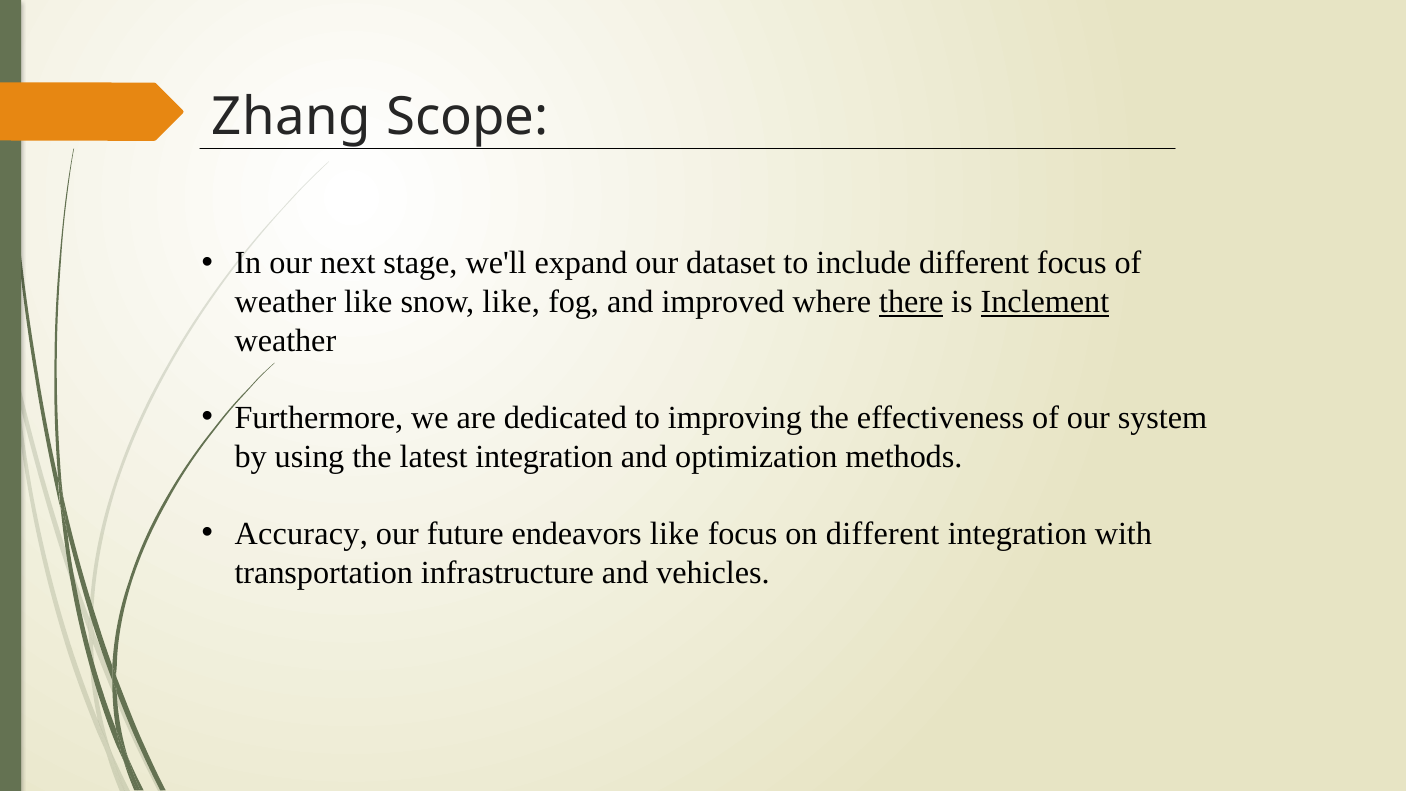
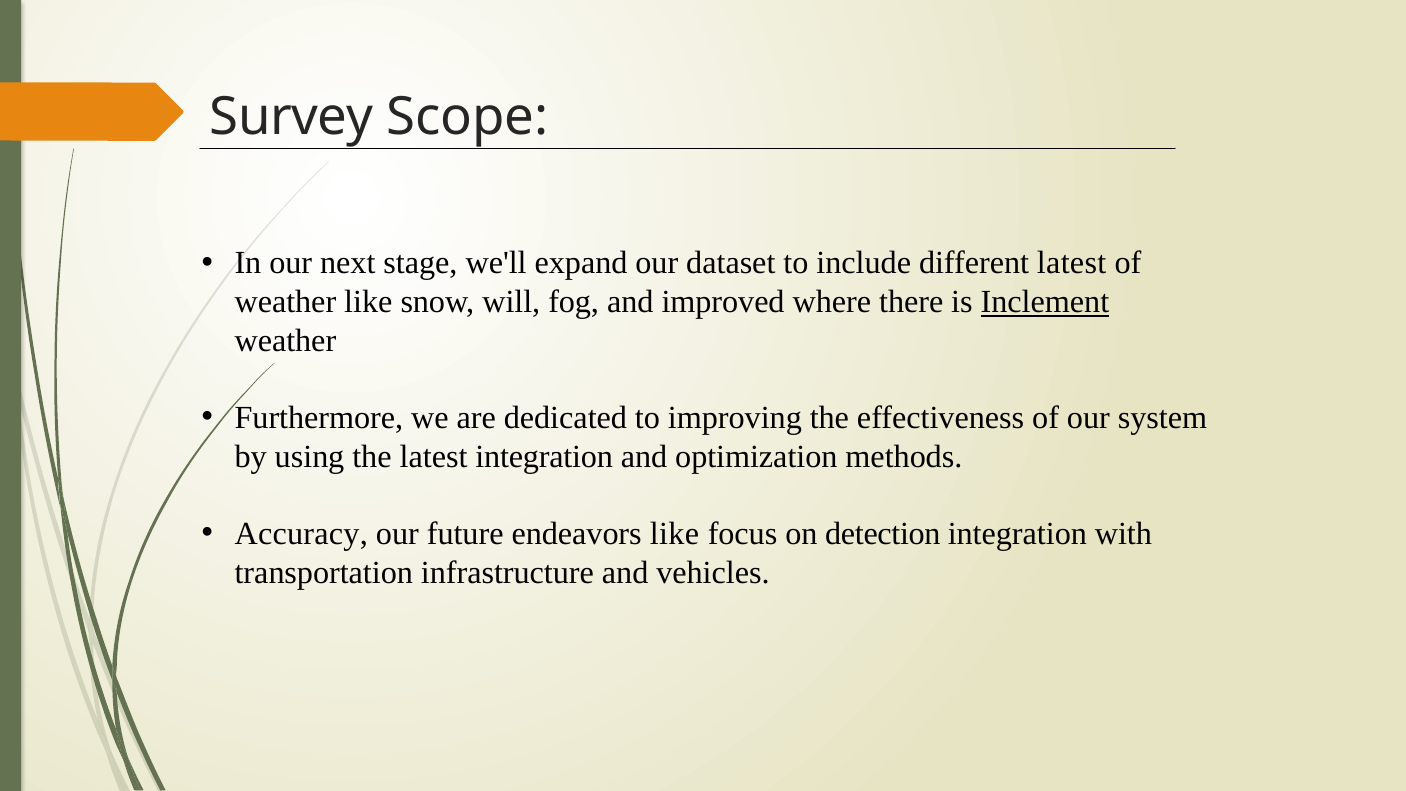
Zhang: Zhang -> Survey
different focus: focus -> latest
snow like: like -> will
there underline: present -> none
on different: different -> detection
